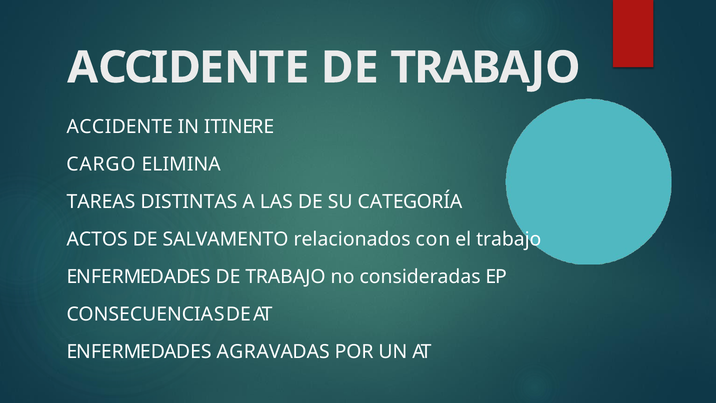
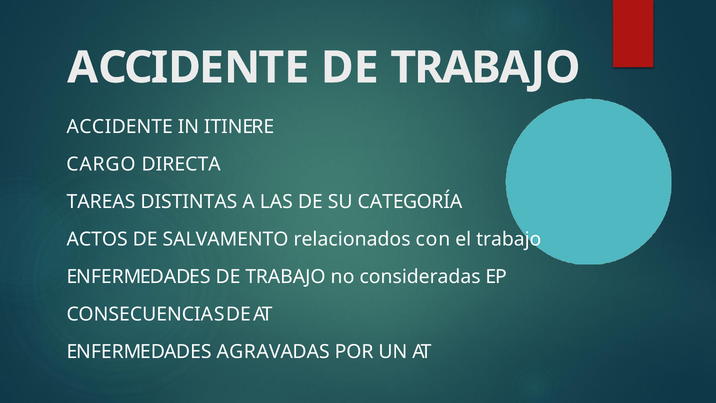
ELIMINA: ELIMINA -> DIRECTA
